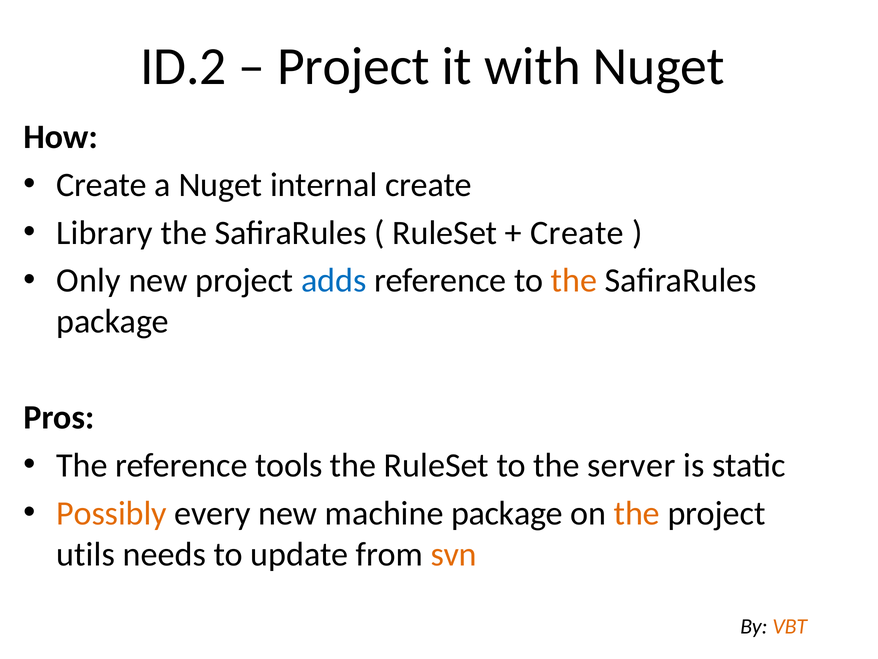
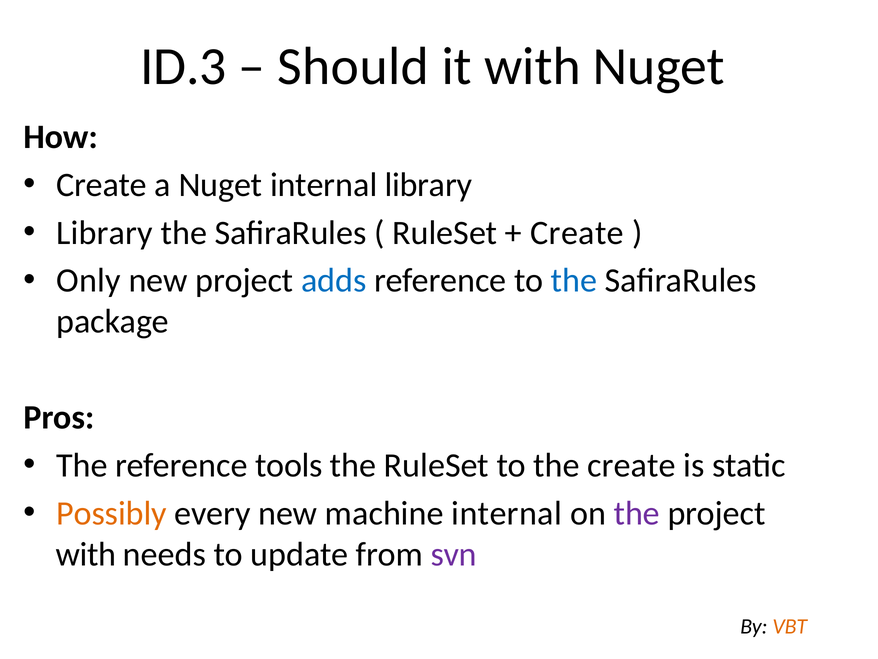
ID.2: ID.2 -> ID.3
Project at (353, 67): Project -> Should
internal create: create -> library
the at (574, 280) colour: orange -> blue
the server: server -> create
machine package: package -> internal
the at (637, 513) colour: orange -> purple
utils at (86, 554): utils -> with
svn colour: orange -> purple
